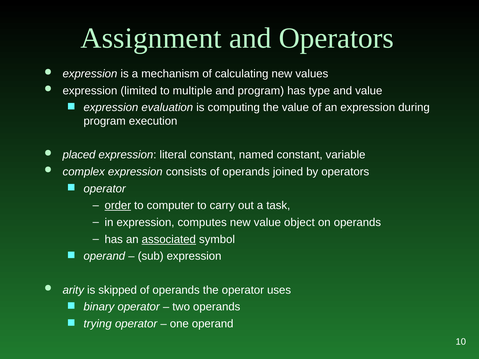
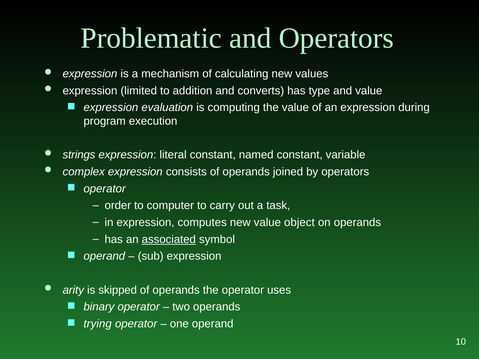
Assignment: Assignment -> Problematic
multiple: multiple -> addition
and program: program -> converts
placed: placed -> strings
order underline: present -> none
